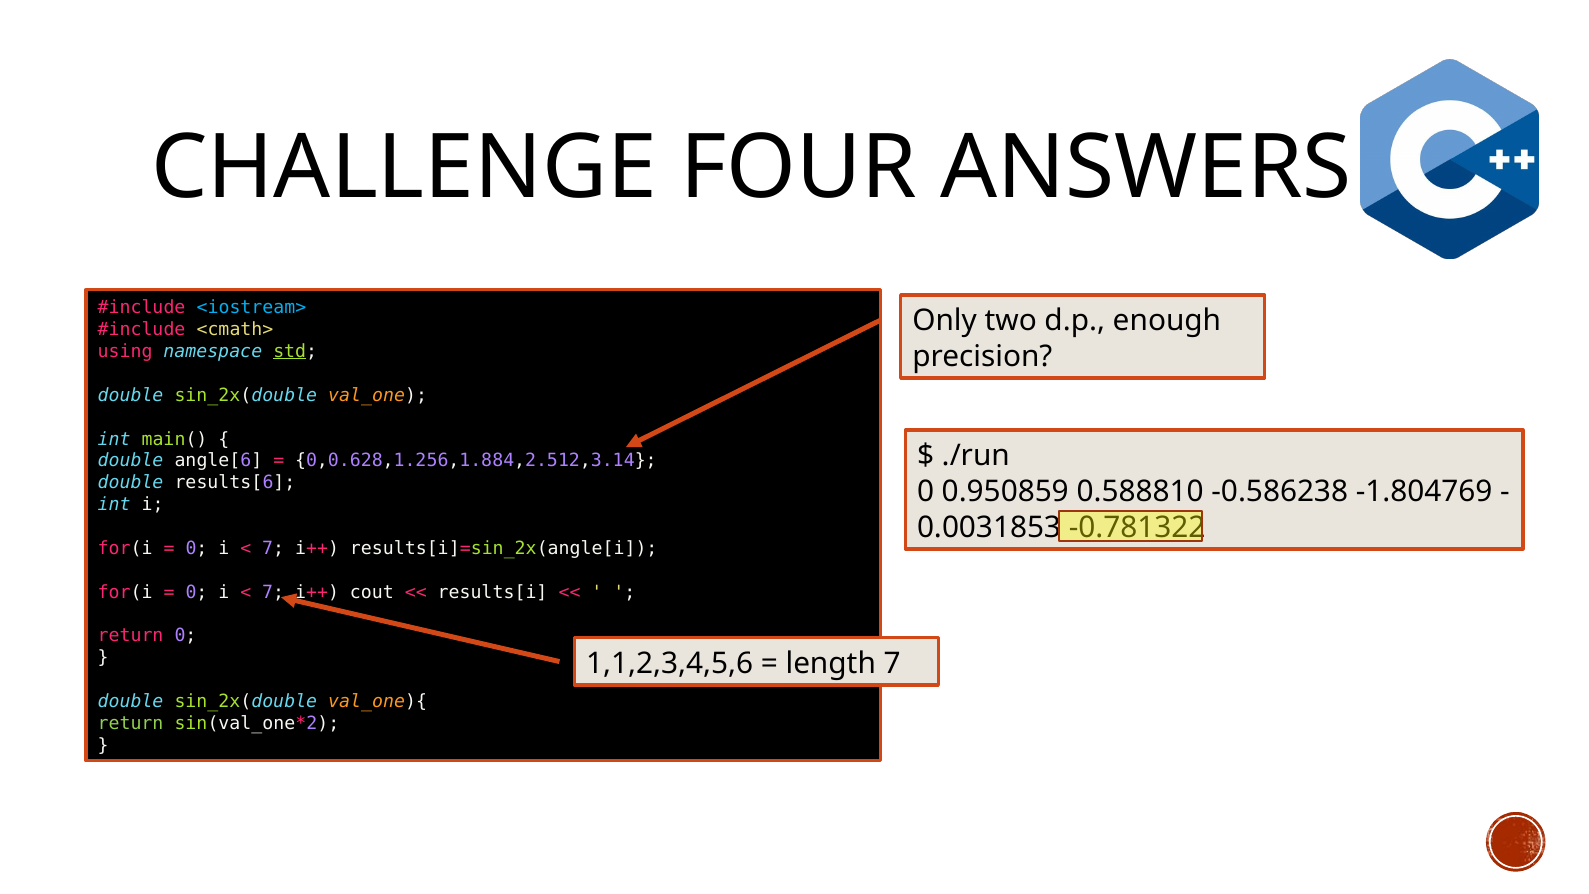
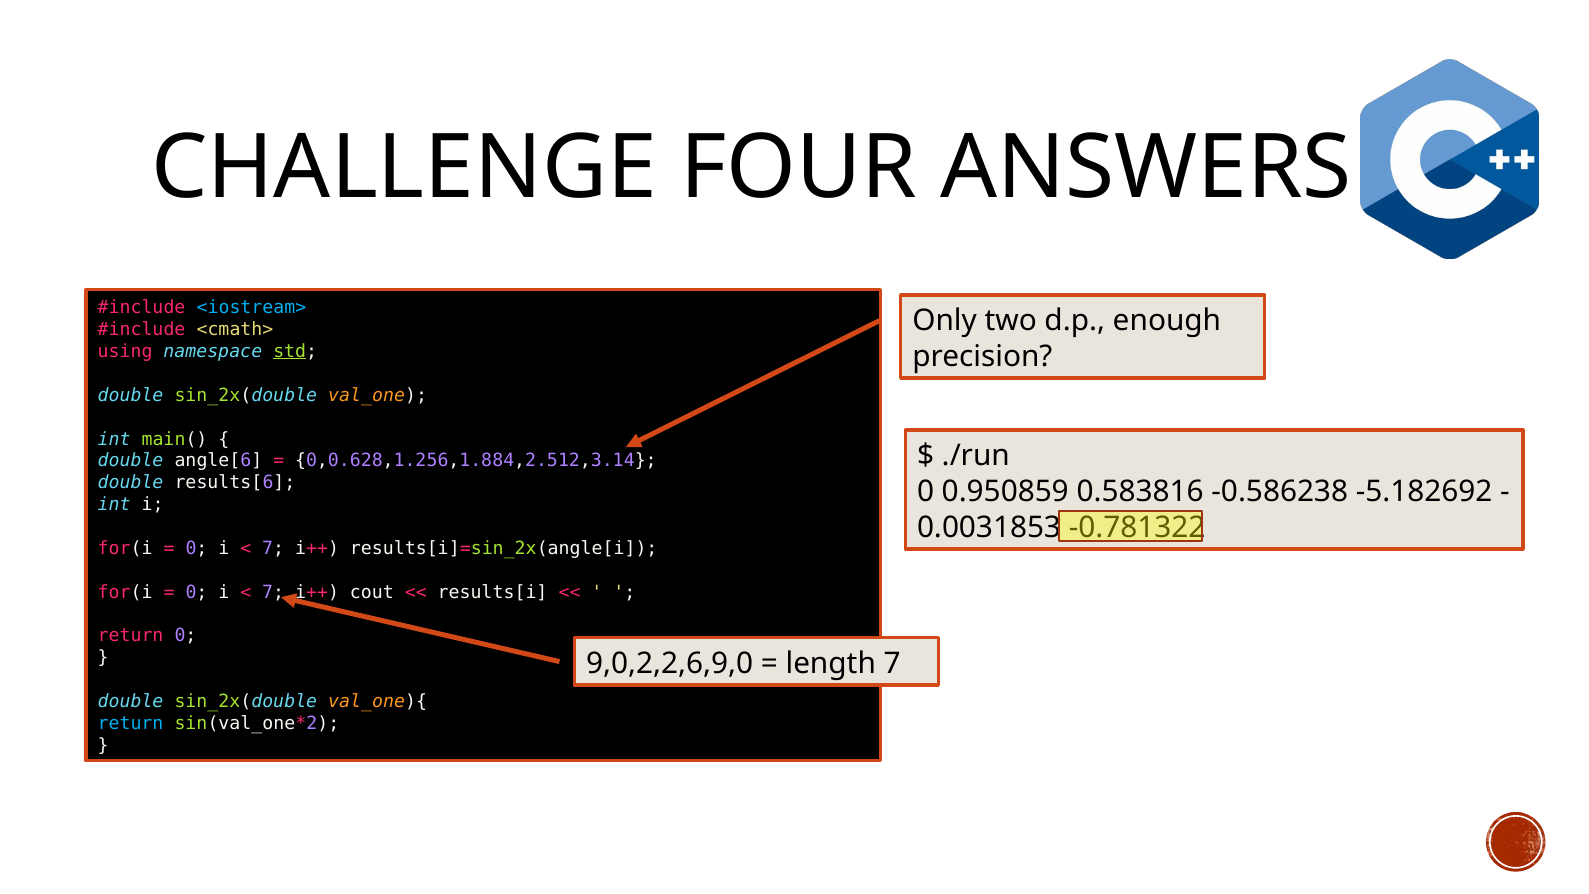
0.588810: 0.588810 -> 0.583816
-1.804769: -1.804769 -> -5.182692
1,1,2,3,4,5,6: 1,1,2,3,4,5,6 -> 9,0,2,2,6,9,0
return at (131, 723) colour: light green -> light blue
